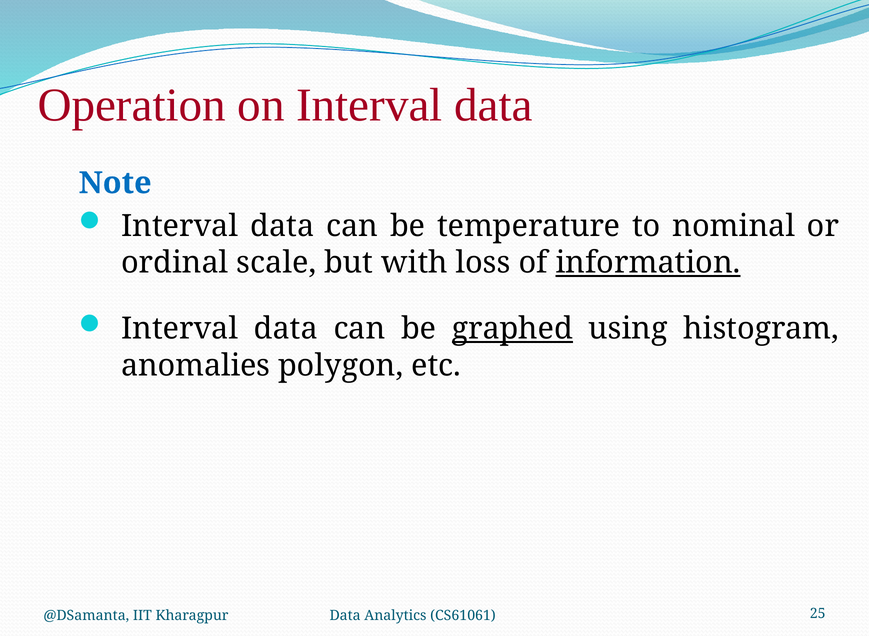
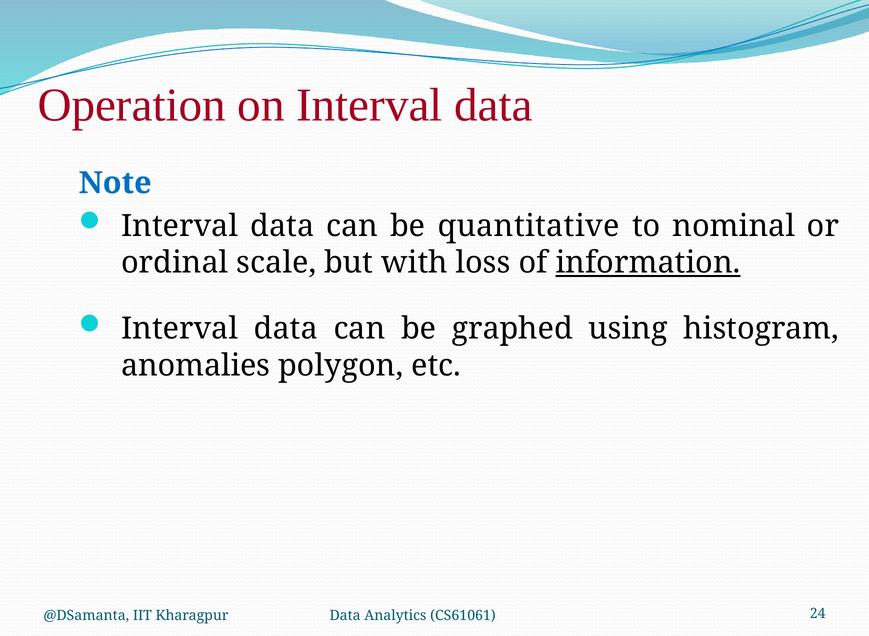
temperature: temperature -> quantitative
graphed underline: present -> none
25: 25 -> 24
